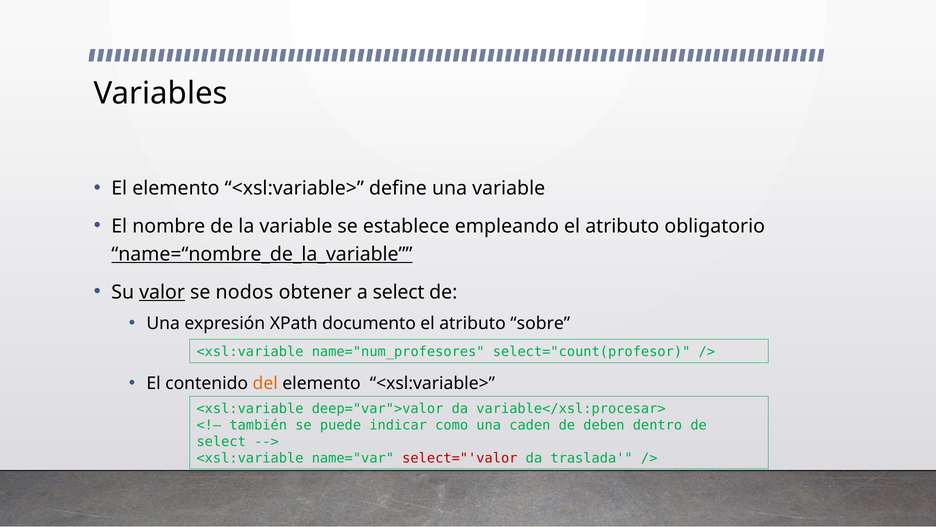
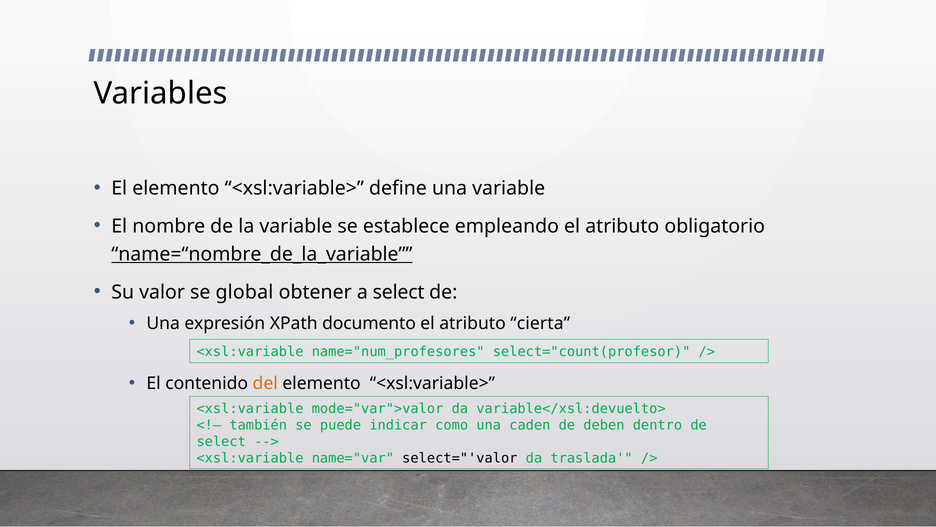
valor underline: present -> none
nodos: nodos -> global
sobre: sobre -> cierta
deep="var">valor: deep="var">valor -> mode="var">valor
variable</xsl:procesar>: variable</xsl:procesar> -> variable</xsl:devuelto>
select="'valor colour: red -> black
